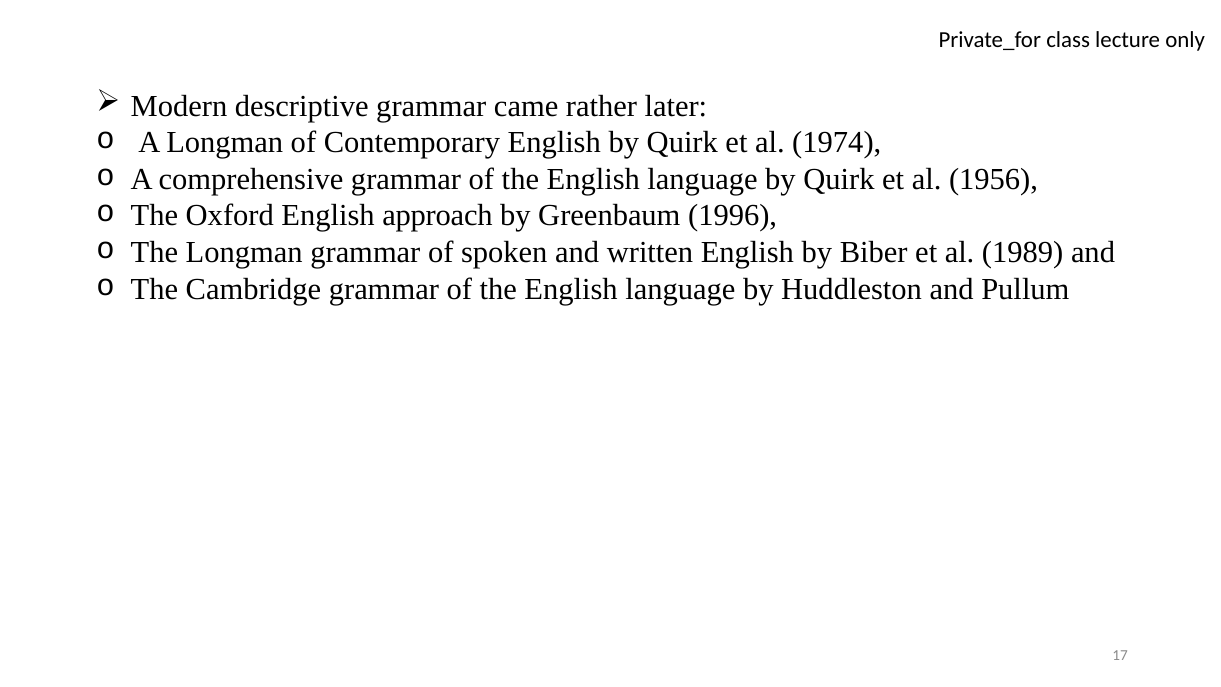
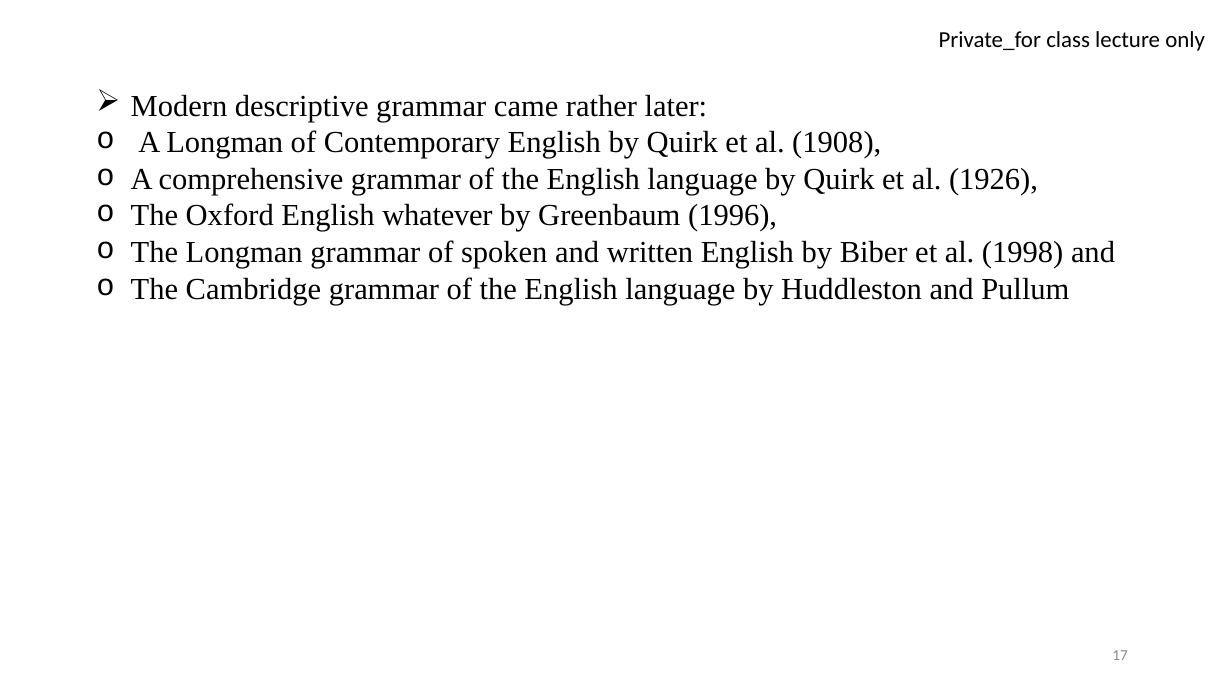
1974: 1974 -> 1908
1956: 1956 -> 1926
approach: approach -> whatever
1989: 1989 -> 1998
